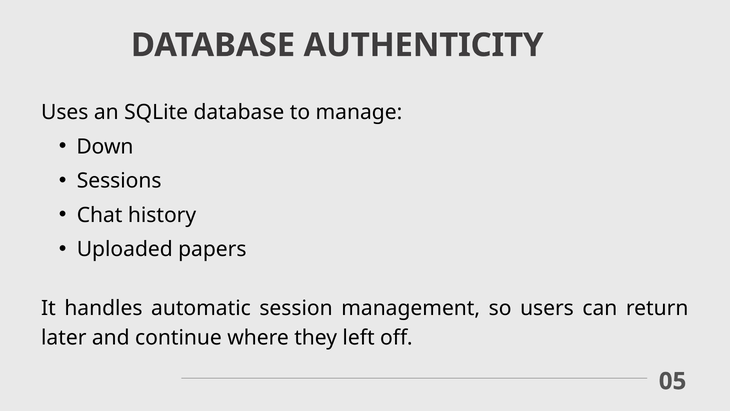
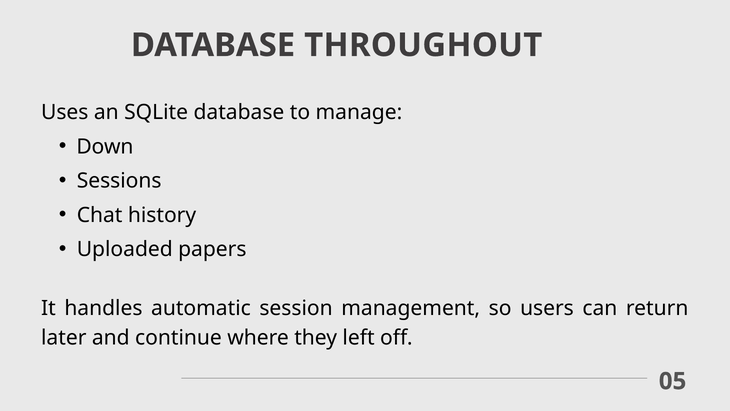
AUTHENTICITY: AUTHENTICITY -> THROUGHOUT
